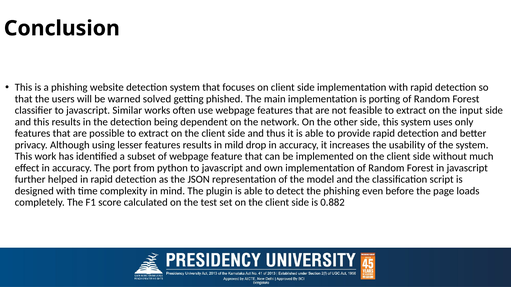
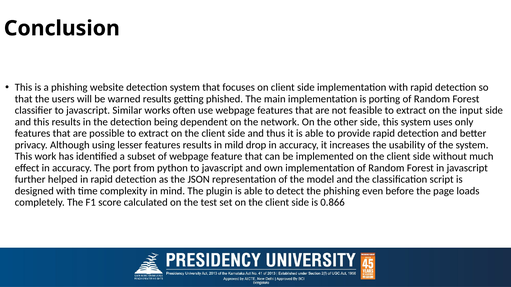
warned solved: solved -> results
0.882: 0.882 -> 0.866
